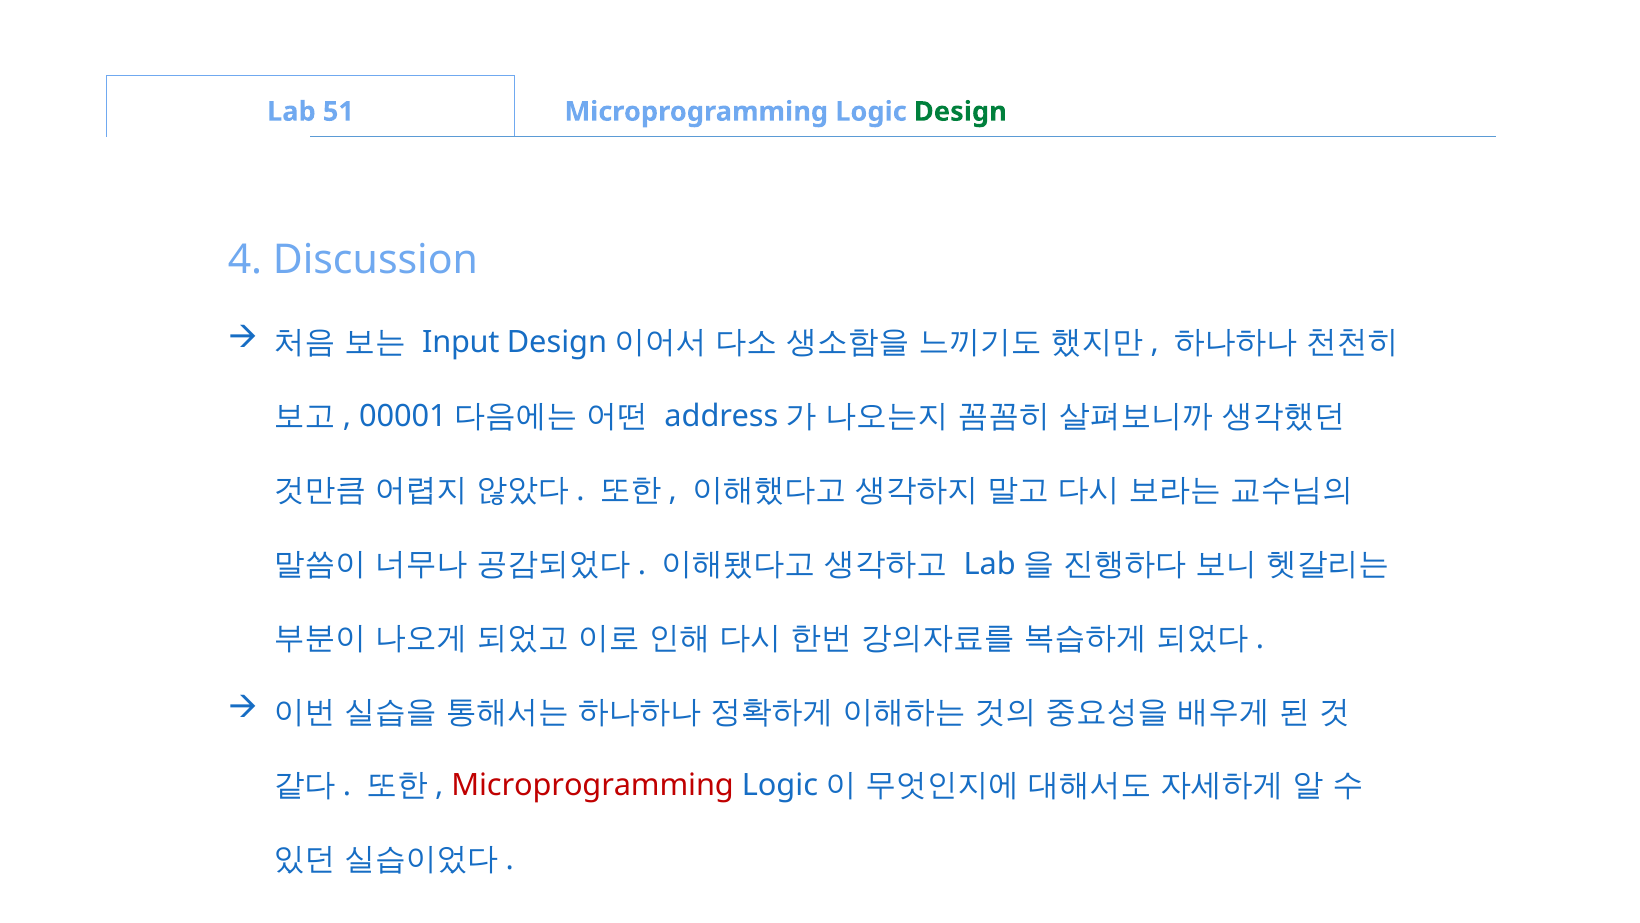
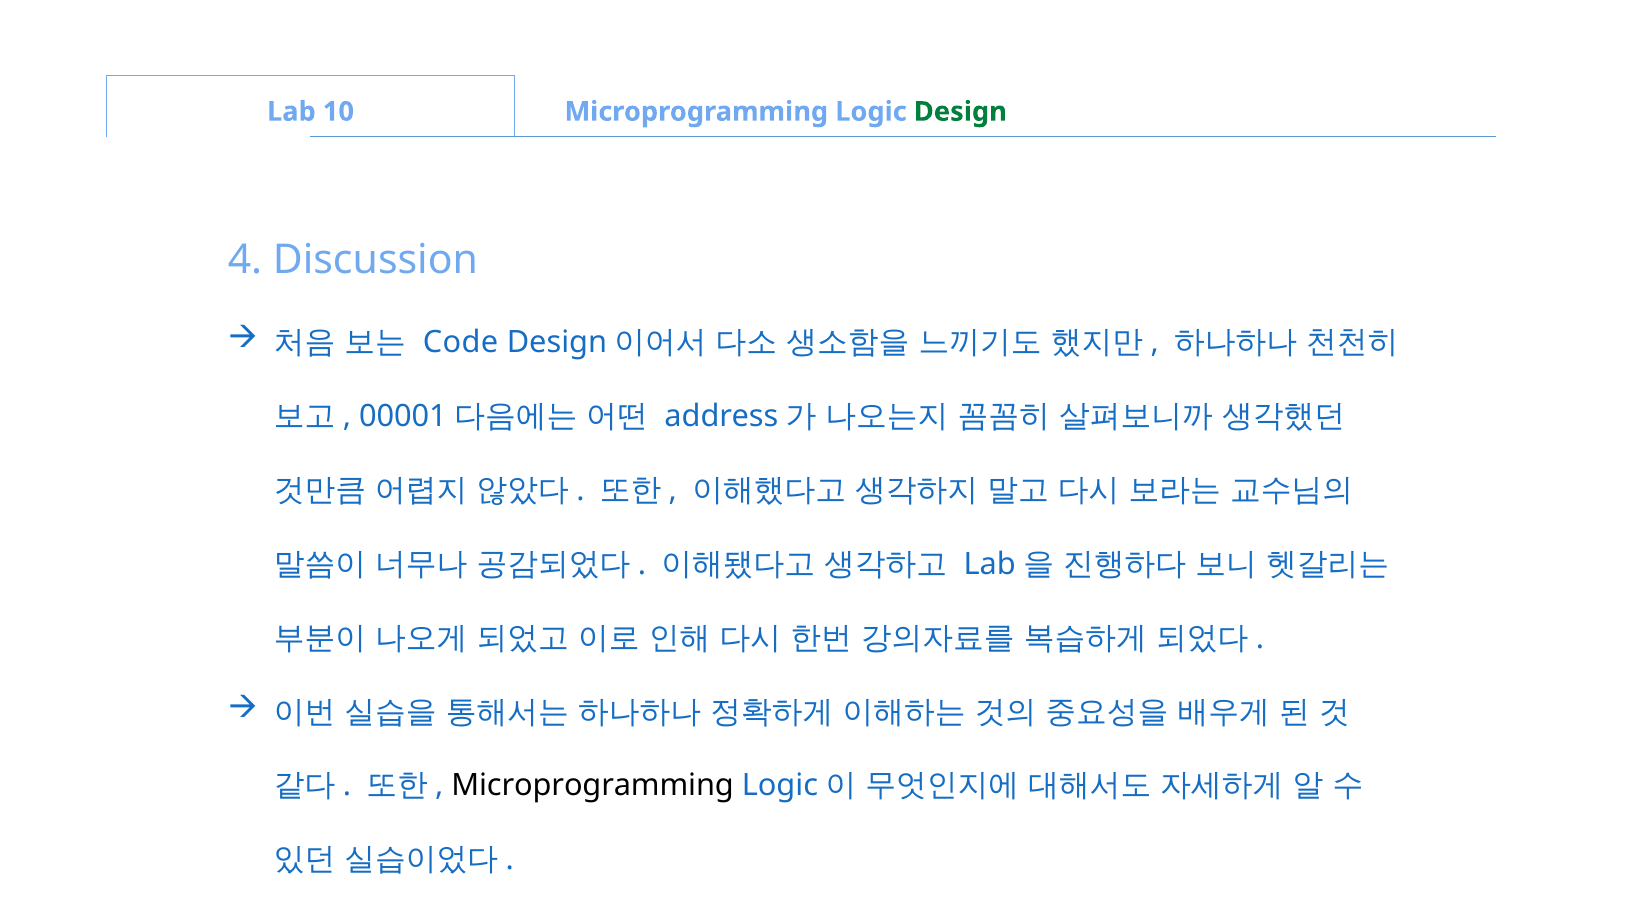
51: 51 -> 10
Input: Input -> Code
Microprogramming at (593, 785) colour: red -> black
